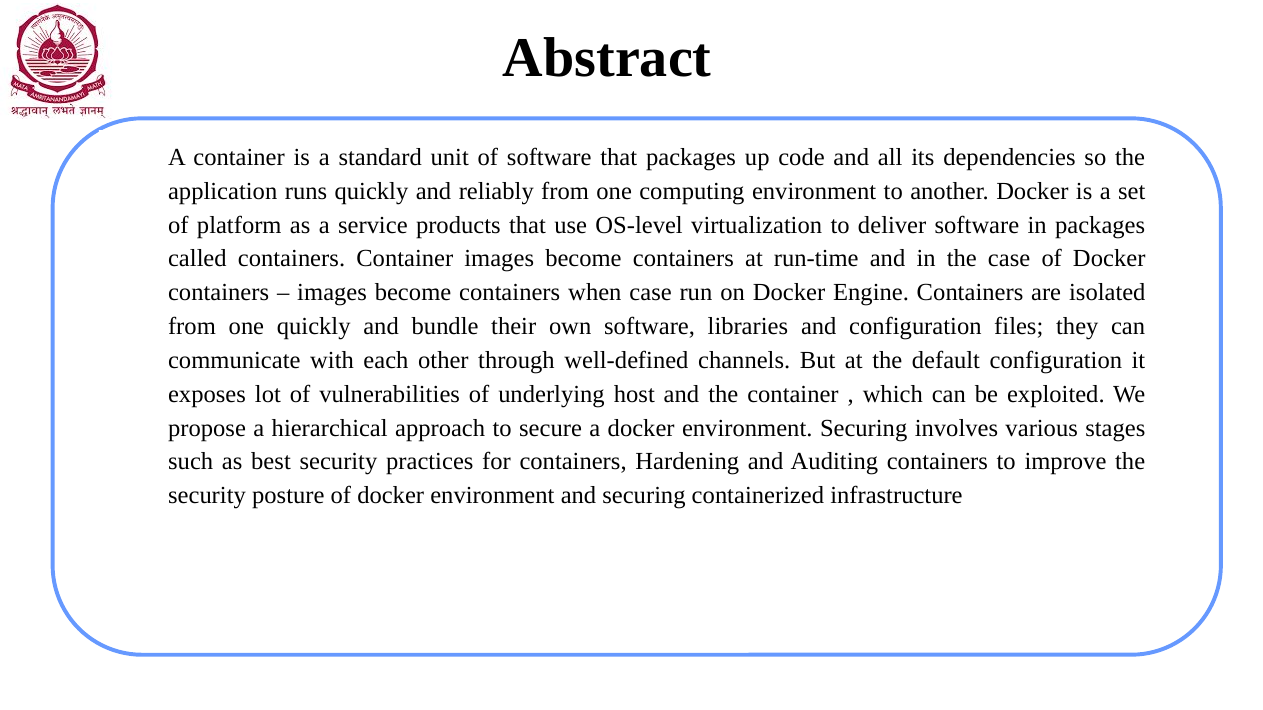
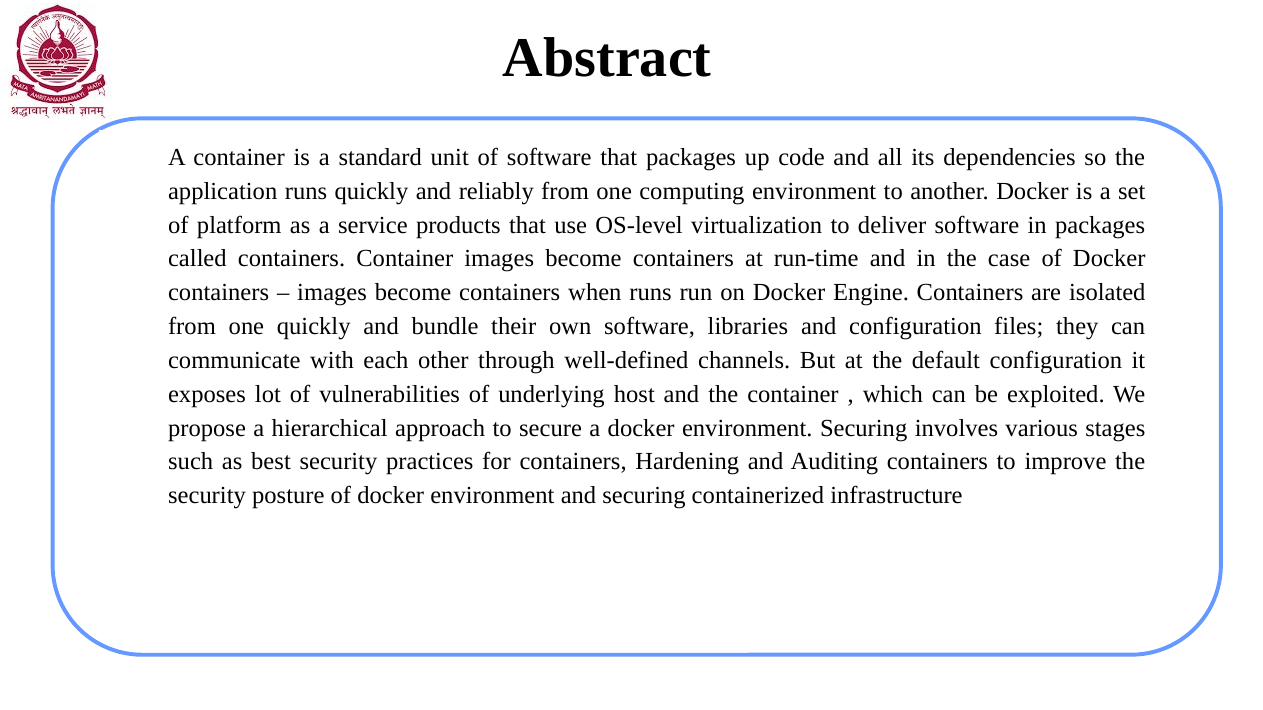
when case: case -> runs
